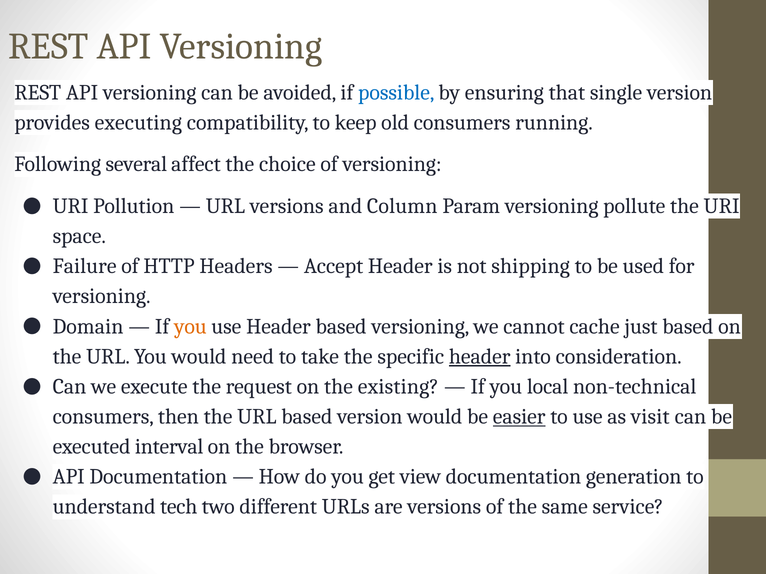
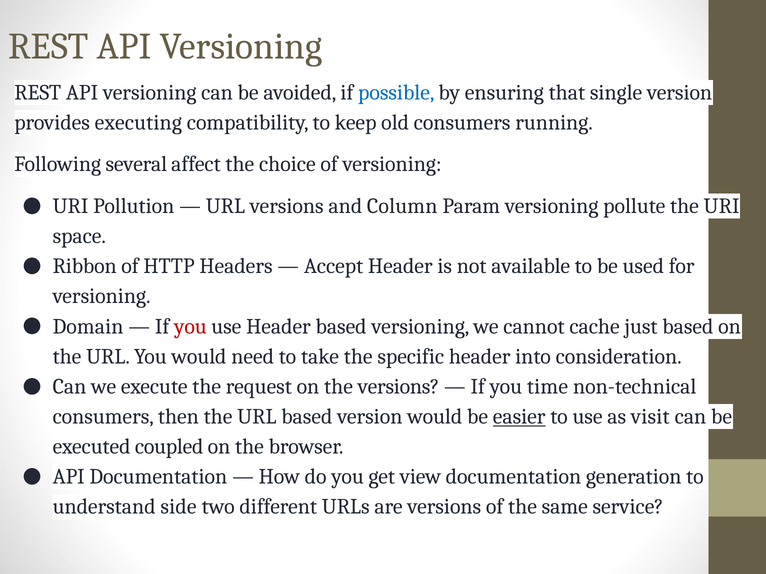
Failure: Failure -> Ribbon
shipping: shipping -> available
you at (190, 327) colour: orange -> red
header at (480, 357) underline: present -> none
the existing: existing -> versions
local: local -> time
interval: interval -> coupled
tech: tech -> side
